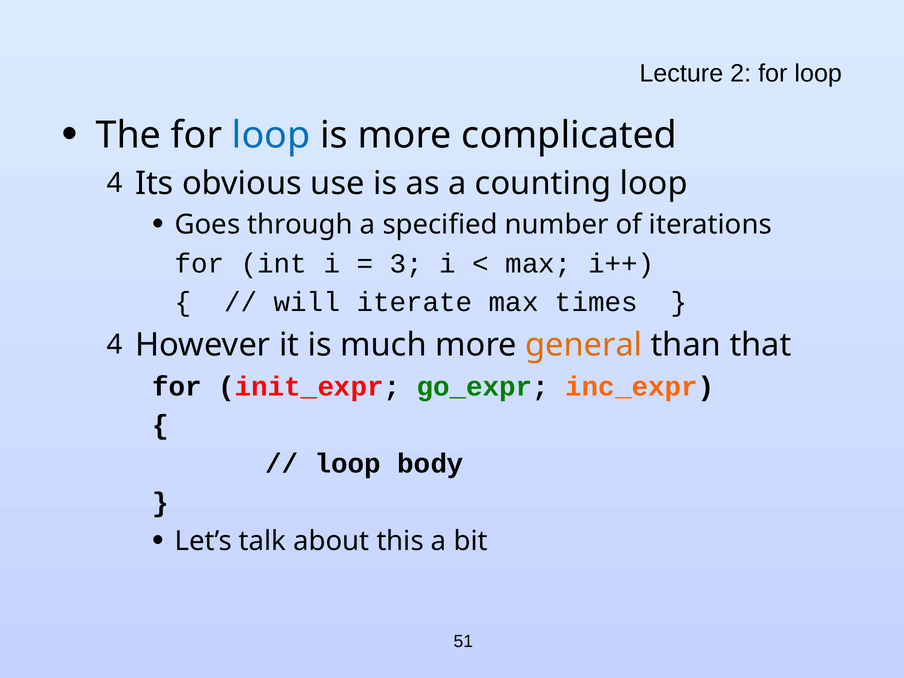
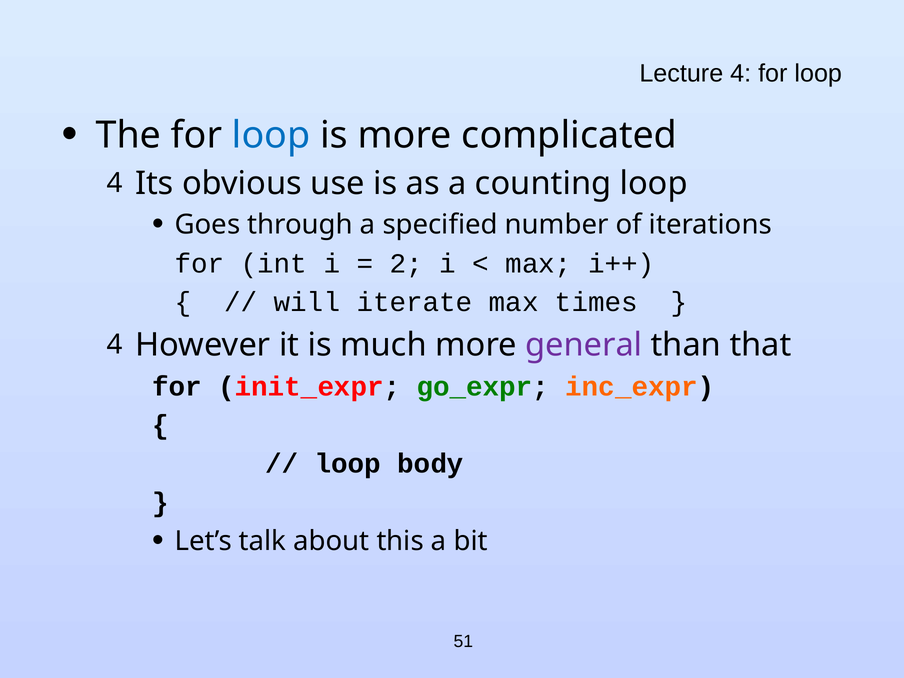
Lecture 2: 2 -> 4
3: 3 -> 2
general colour: orange -> purple
